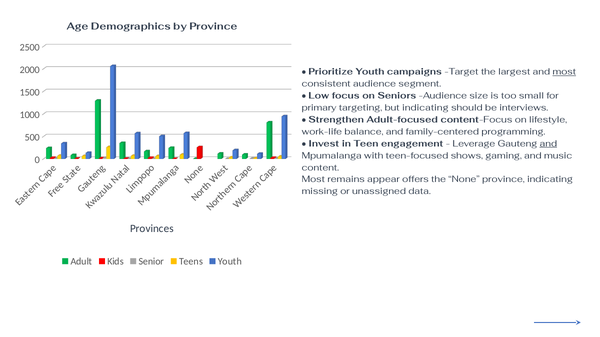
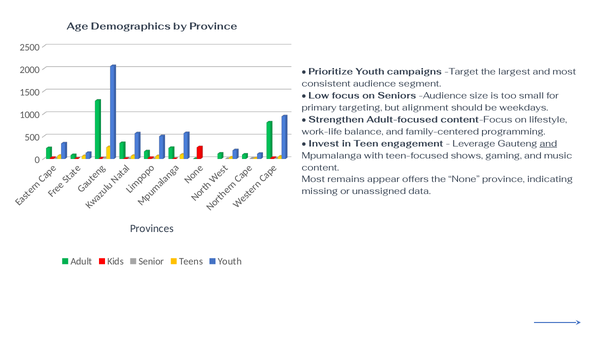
most at (564, 72) underline: present -> none
but indicating: indicating -> alignment
interviews: interviews -> weekdays
